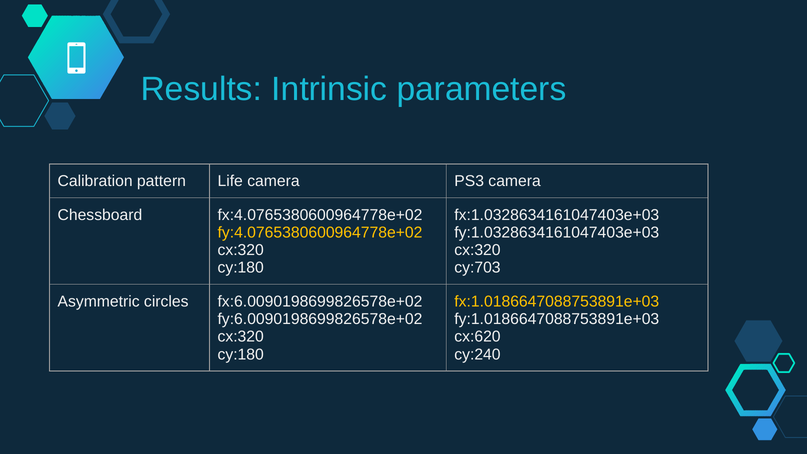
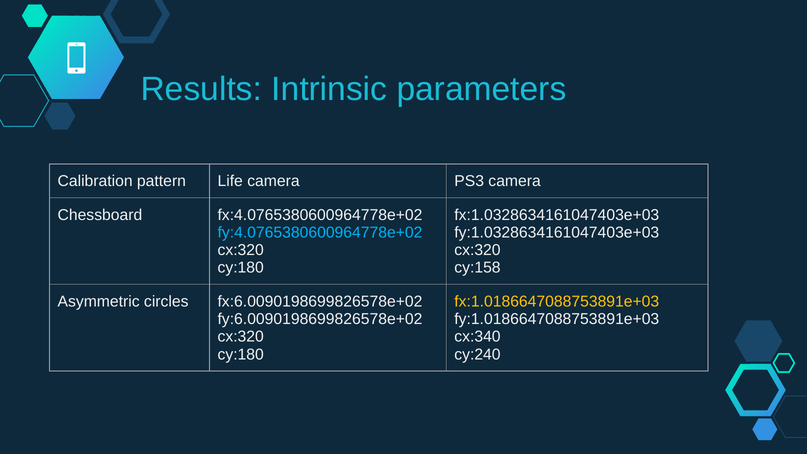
fy:4.0765380600964778e+02 colour: yellow -> light blue
cy:703: cy:703 -> cy:158
cx:620: cx:620 -> cx:340
